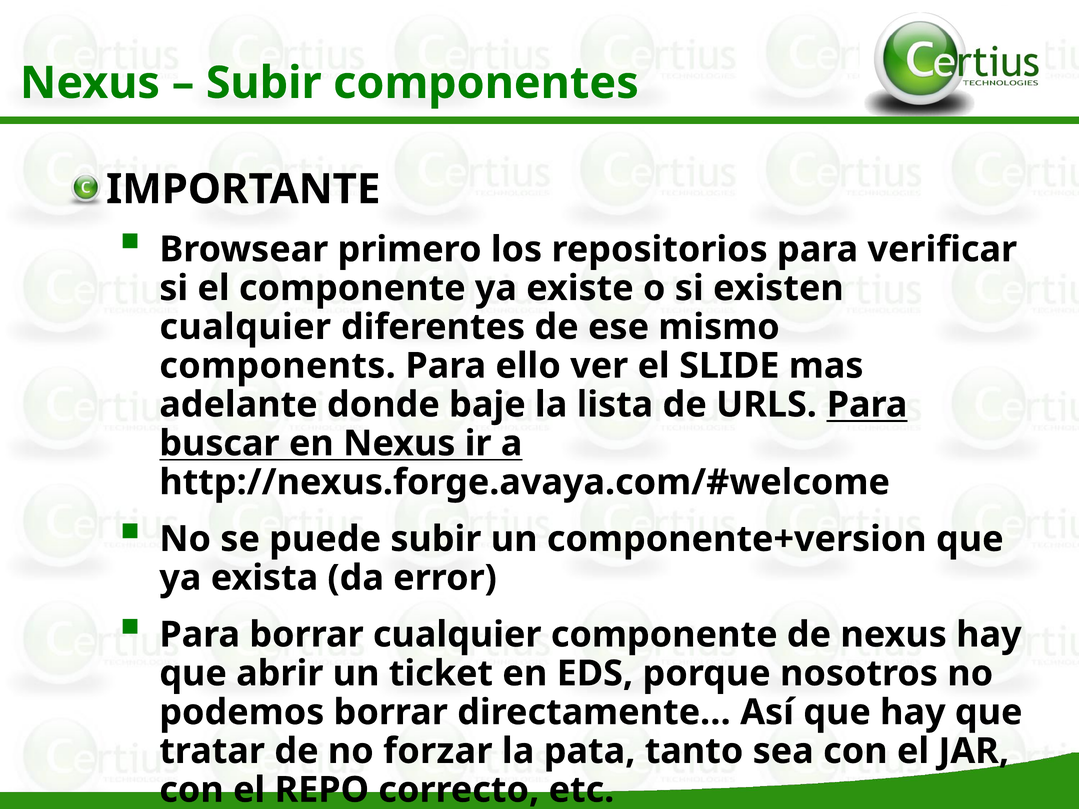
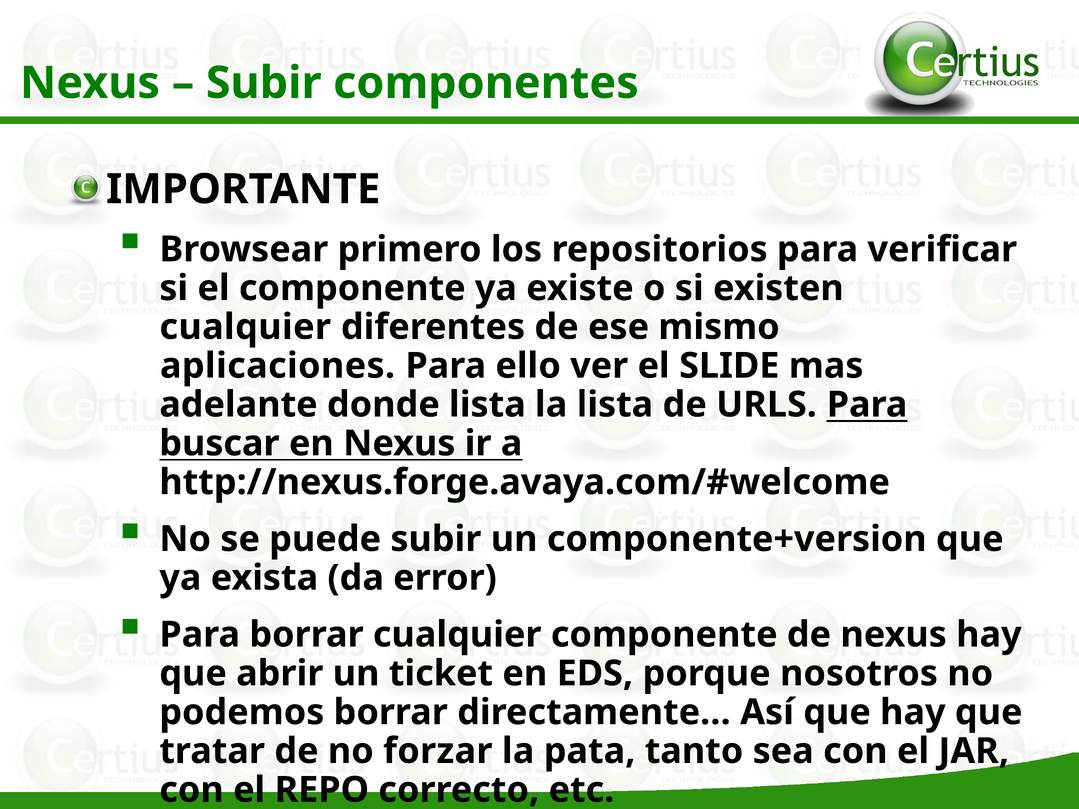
components: components -> aplicaciones
donde baje: baje -> lista
